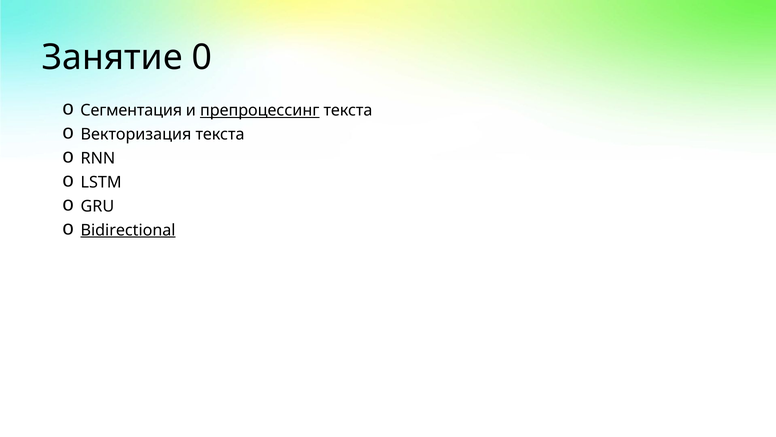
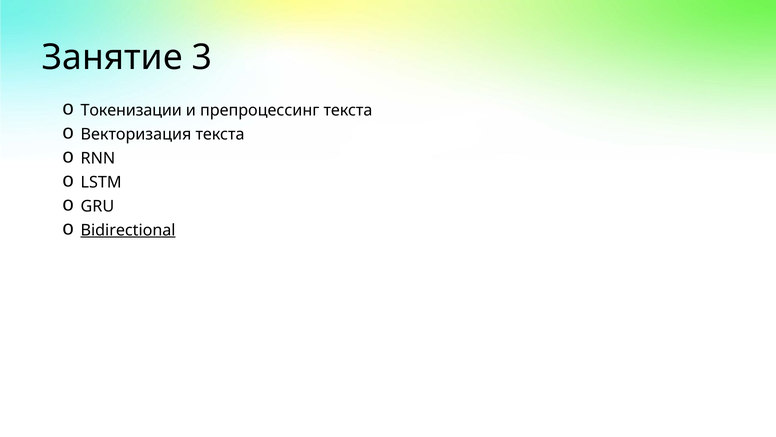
0: 0 -> 3
Сегментация: Сегментация -> Токенизации
препроцессинг underline: present -> none
